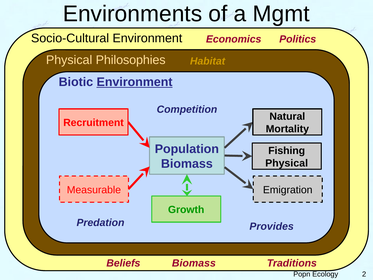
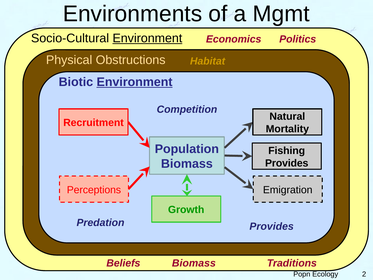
Environment at (147, 38) underline: none -> present
Philosophies: Philosophies -> Obstructions
Physical at (287, 163): Physical -> Provides
Measurable: Measurable -> Perceptions
